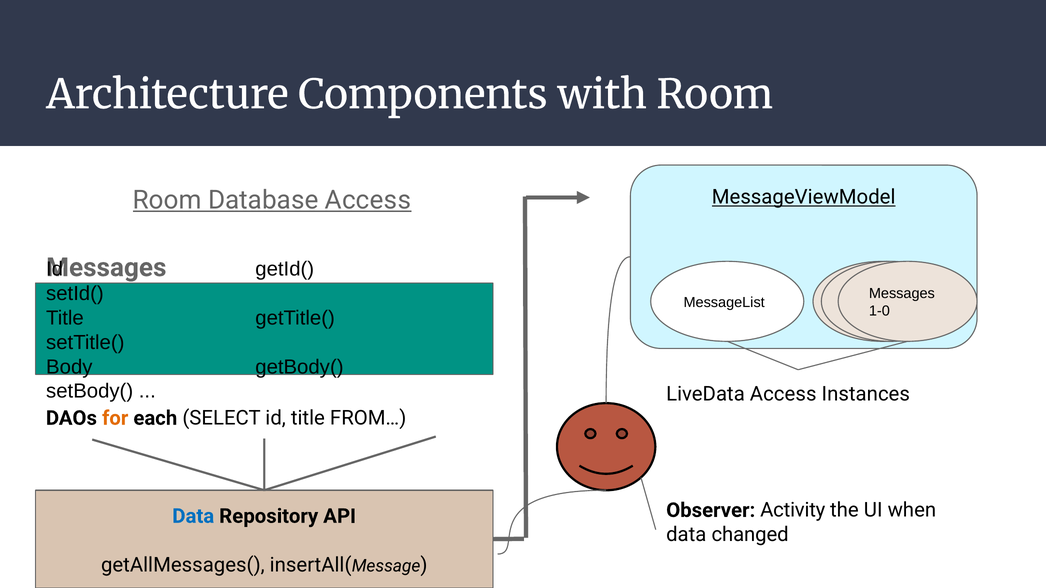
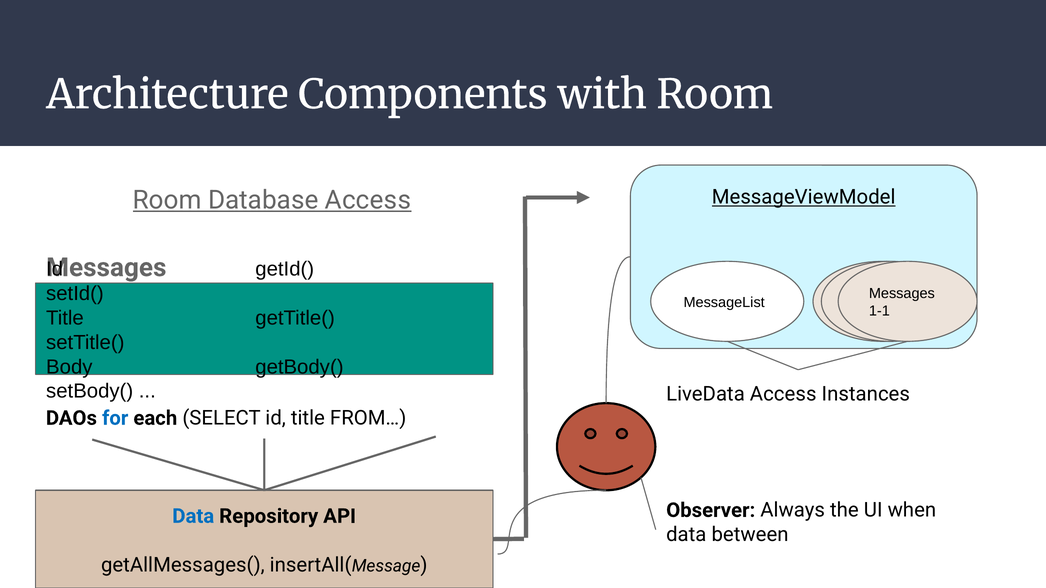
1-0: 1-0 -> 1-1
for colour: orange -> blue
Activity: Activity -> Always
changed: changed -> between
